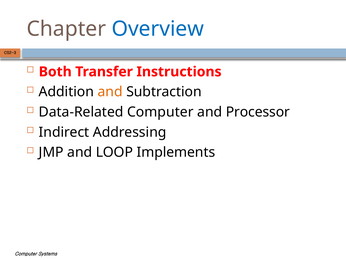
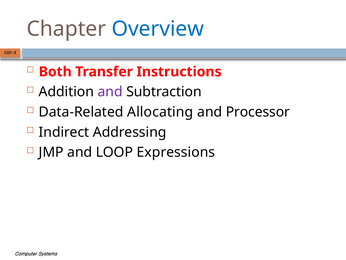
and at (110, 92) colour: orange -> purple
Data-Related Computer: Computer -> Allocating
Implements: Implements -> Expressions
